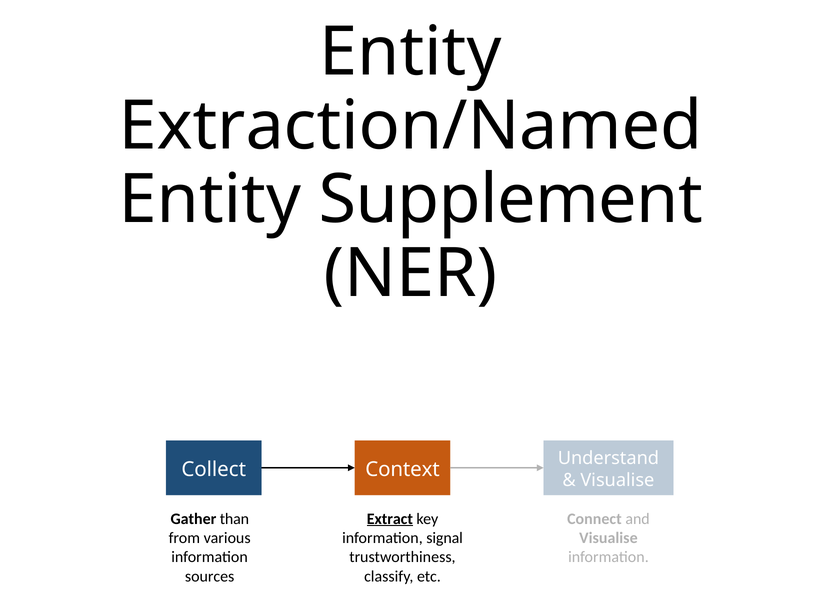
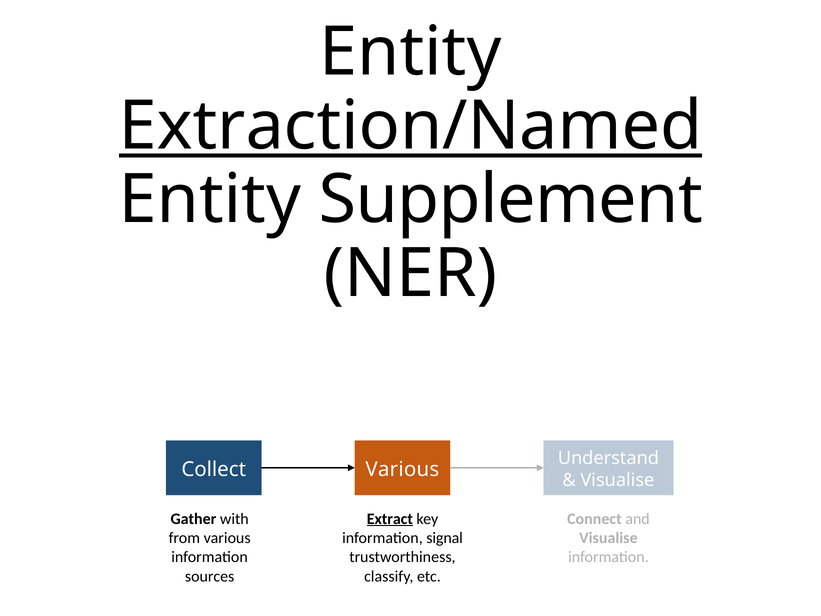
Extraction/Named underline: none -> present
Collect Context: Context -> Various
than: than -> with
